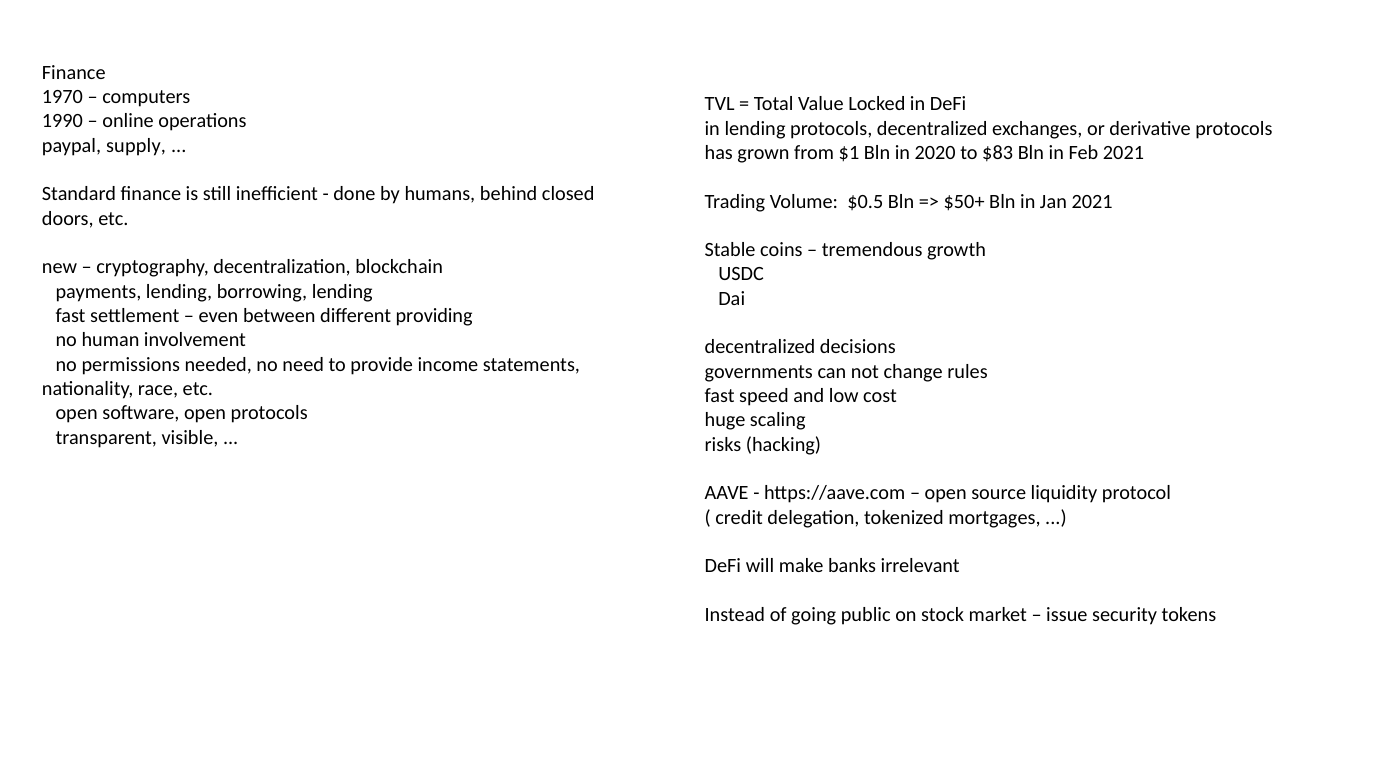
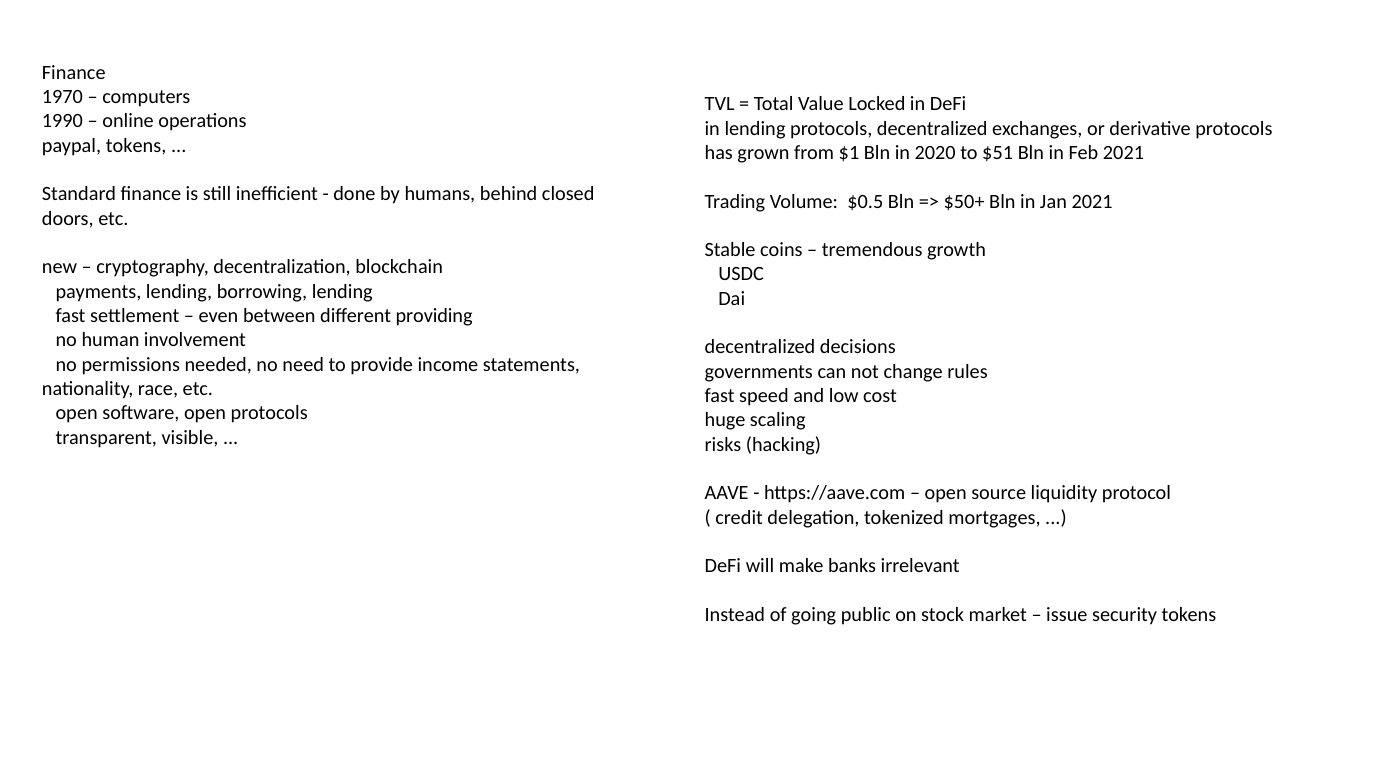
paypal supply: supply -> tokens
$83: $83 -> $51
